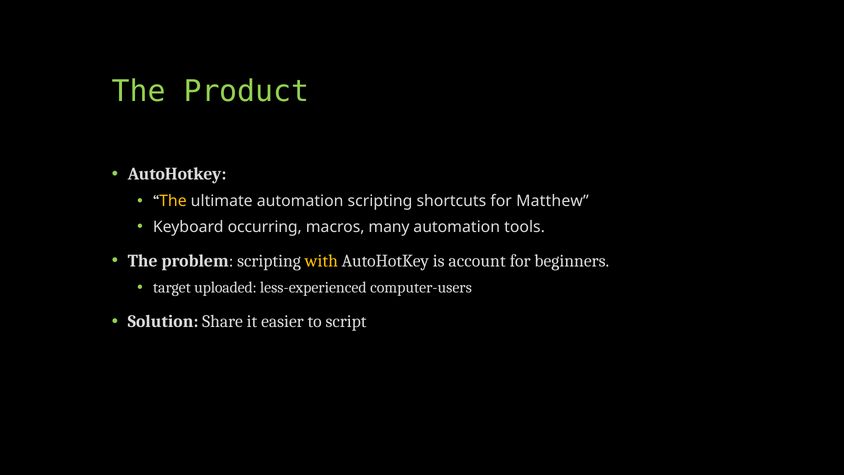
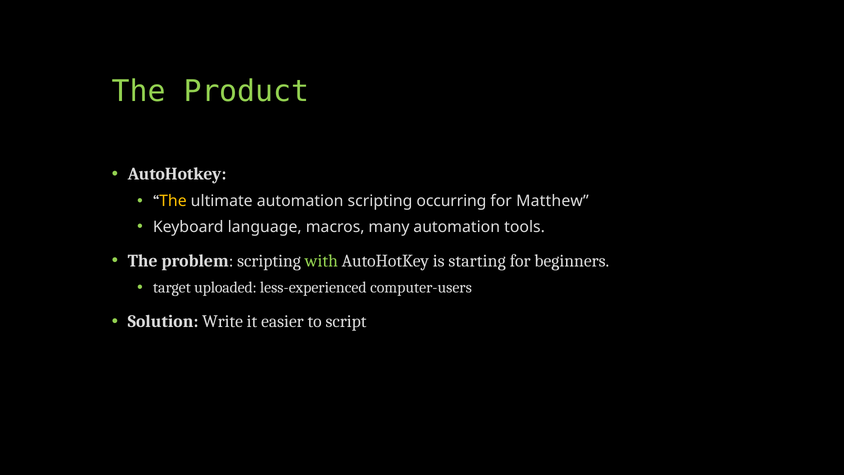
shortcuts: shortcuts -> occurring
occurring: occurring -> language
with colour: yellow -> light green
account: account -> starting
Share: Share -> Write
